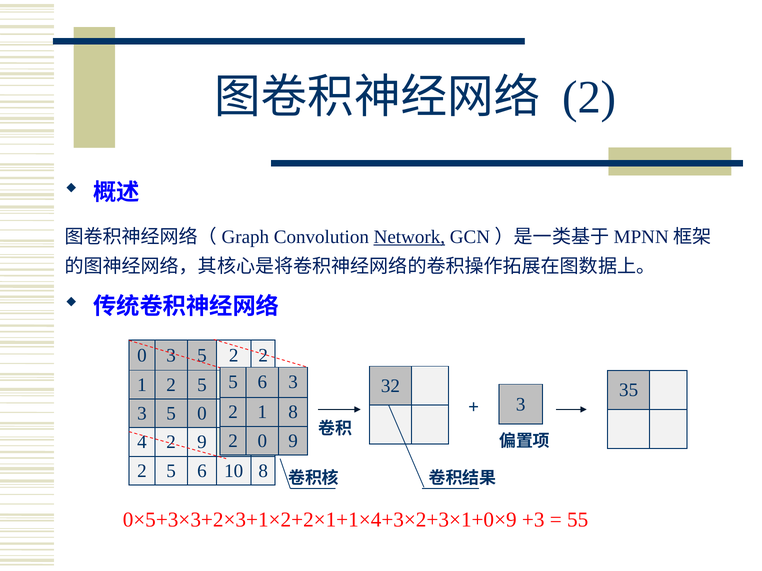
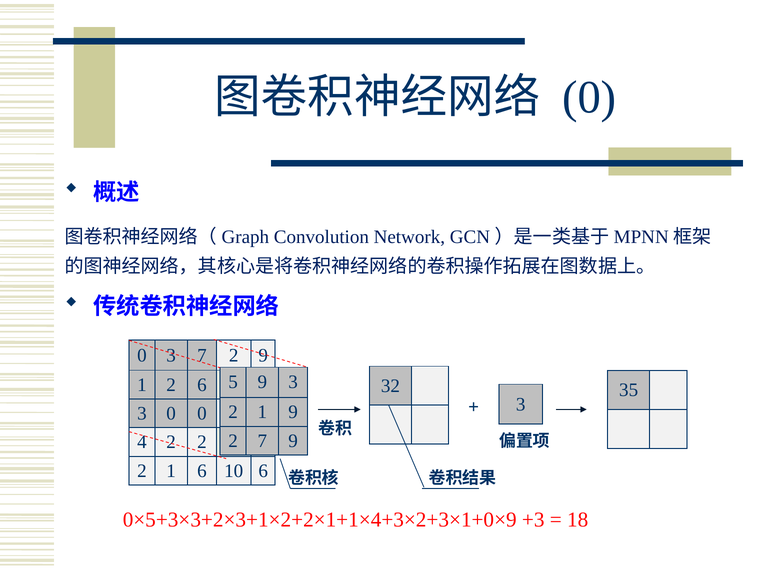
2 at (589, 97): 2 -> 0
Network underline: present -> none
0 3 5: 5 -> 7
2 2: 2 -> 9
6 at (262, 382): 6 -> 9
1 2 5: 5 -> 6
1 8: 8 -> 9
5 at (171, 414): 5 -> 0
2 0: 0 -> 7
4 2 9: 9 -> 2
5 at (171, 471): 5 -> 1
10 8: 8 -> 6
55: 55 -> 18
